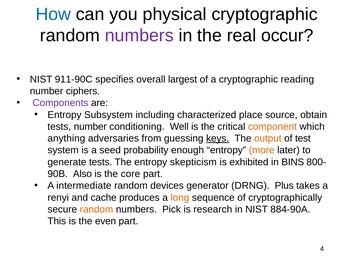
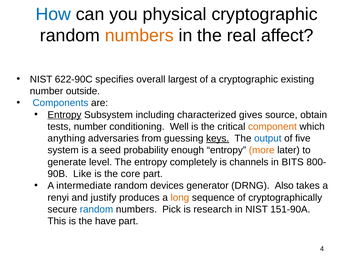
numbers at (139, 35) colour: purple -> orange
occur: occur -> affect
911-90C: 911-90C -> 622-90C
reading: reading -> existing
ciphers: ciphers -> outside
Components colour: purple -> blue
Entropy at (65, 115) underline: none -> present
place: place -> gives
output colour: orange -> blue
test: test -> five
generate tests: tests -> level
skepticism: skepticism -> completely
exhibited: exhibited -> channels
BINS: BINS -> BITS
Also: Also -> Like
Plus: Plus -> Also
cache: cache -> justify
random at (96, 209) colour: orange -> blue
884-90A: 884-90A -> 151-90A
even: even -> have
